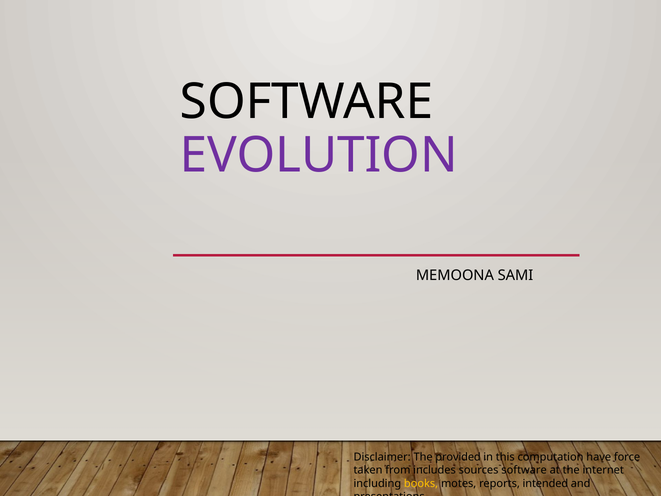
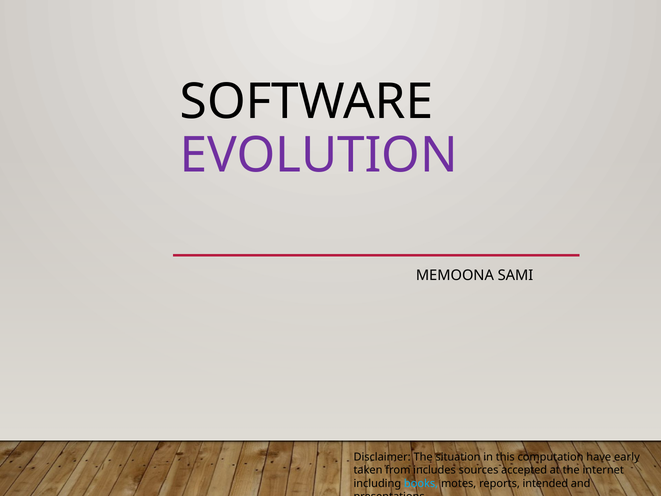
provided: provided -> situation
force: force -> early
sources software: software -> accepted
books colour: yellow -> light blue
